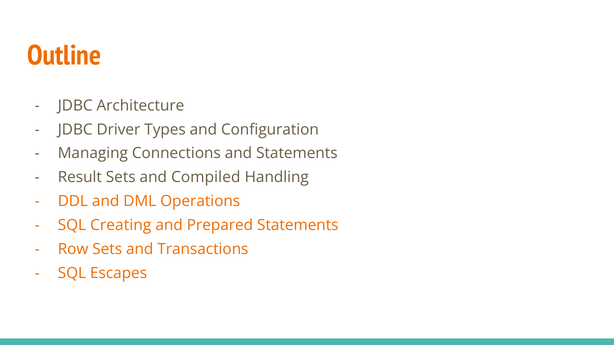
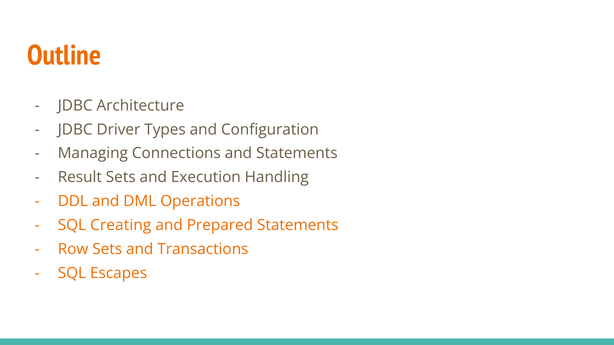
Compiled: Compiled -> Execution
